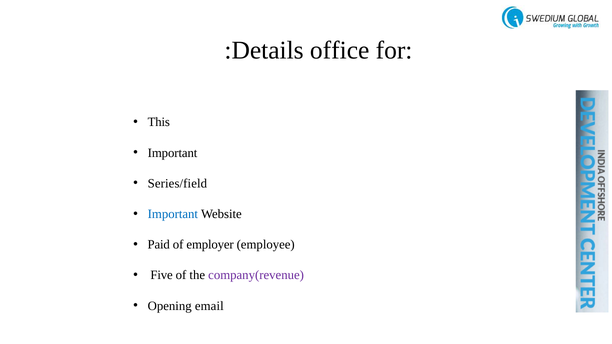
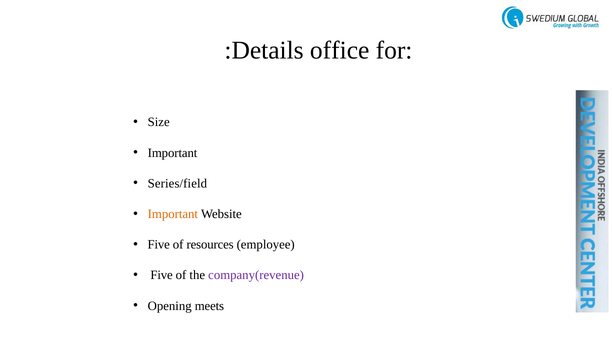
This: This -> Size
Important at (173, 214) colour: blue -> orange
Paid at (159, 245): Paid -> Five
employer: employer -> resources
email: email -> meets
